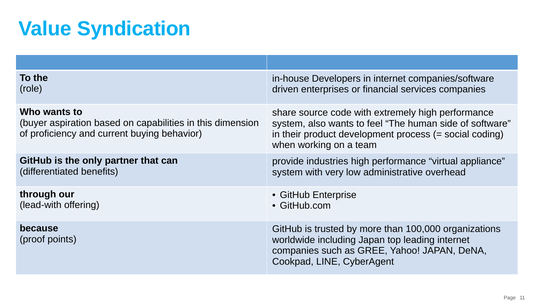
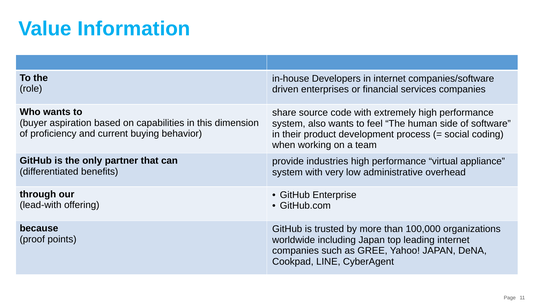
Syndication: Syndication -> Information
